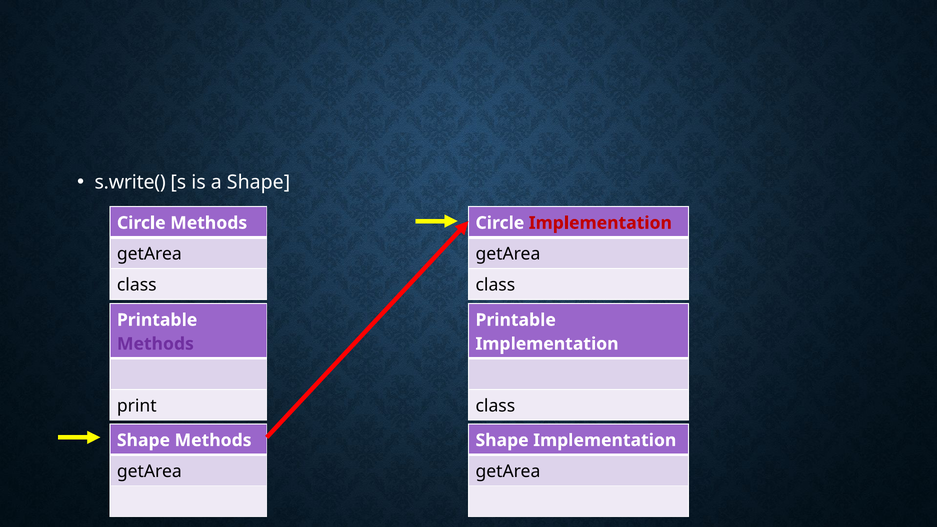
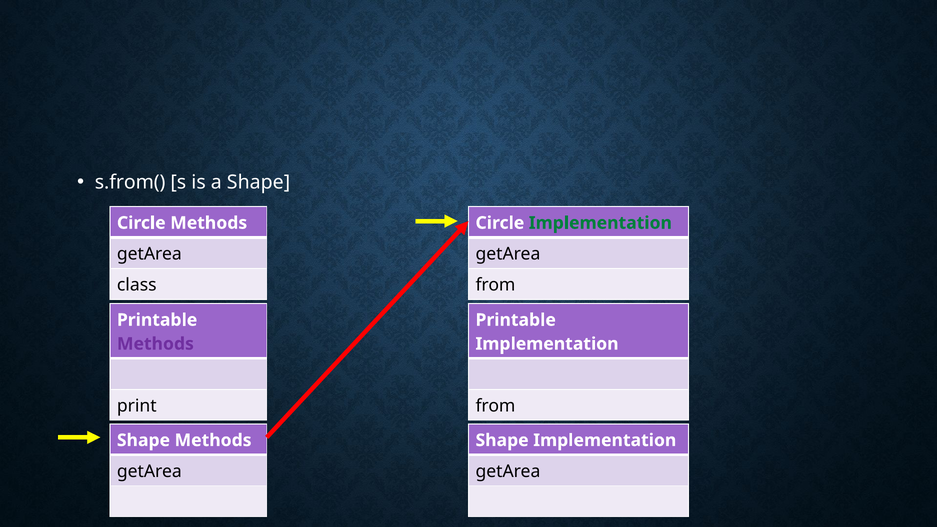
s.write(: s.write( -> s.from(
Implementation at (600, 223) colour: red -> green
class at (495, 285): class -> from
class at (495, 406): class -> from
